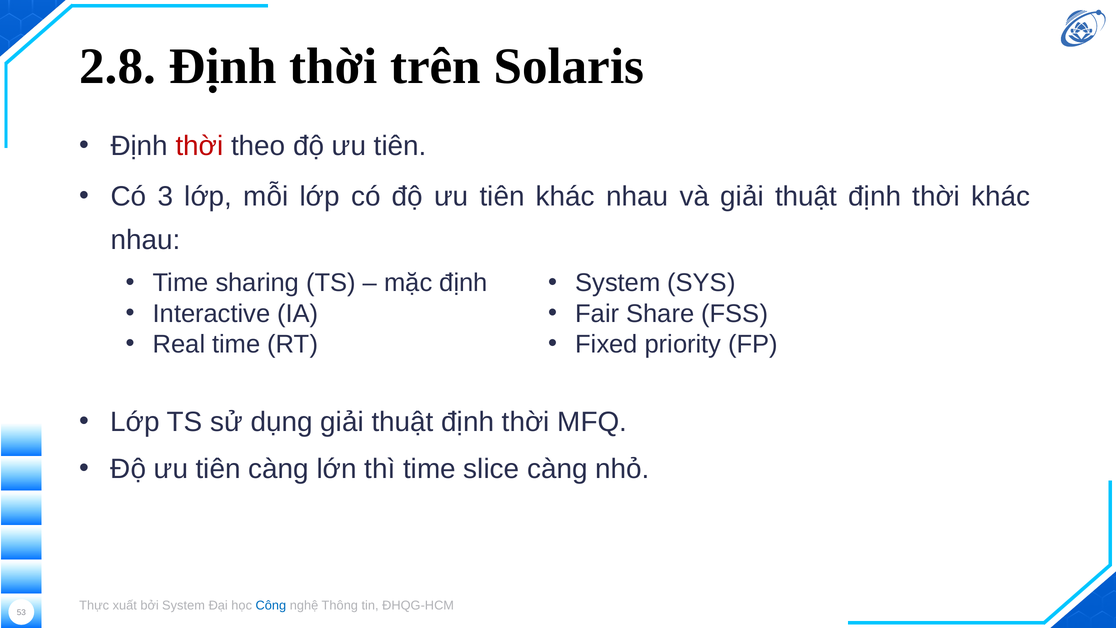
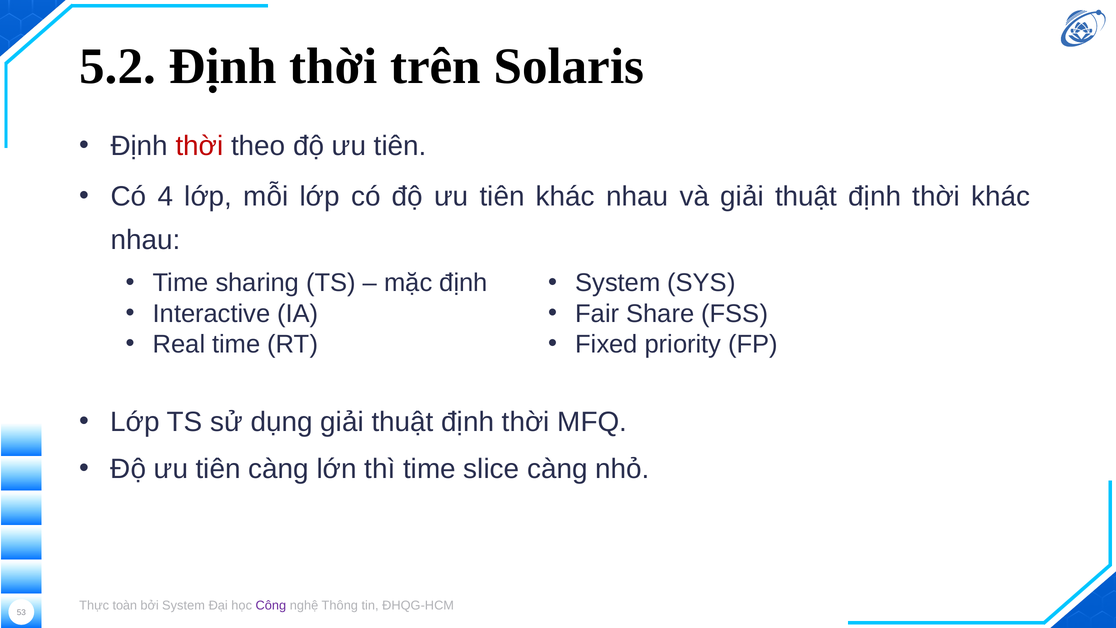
2.8: 2.8 -> 5.2
3: 3 -> 4
xuất: xuất -> toàn
Công colour: blue -> purple
